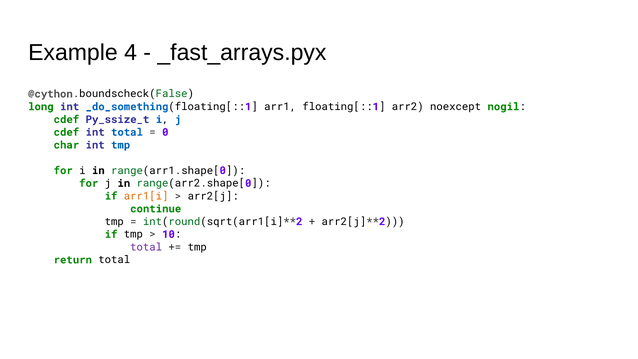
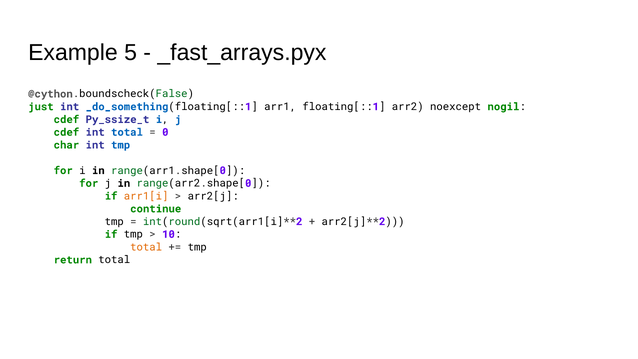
4: 4 -> 5
long: long -> just
total at (146, 247) colour: purple -> orange
